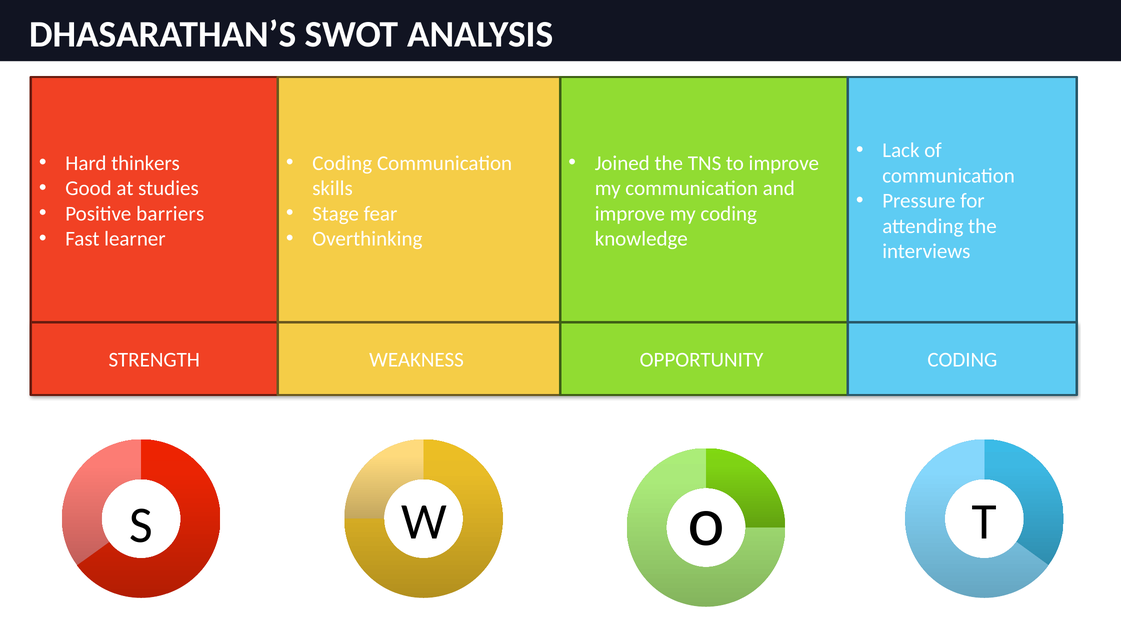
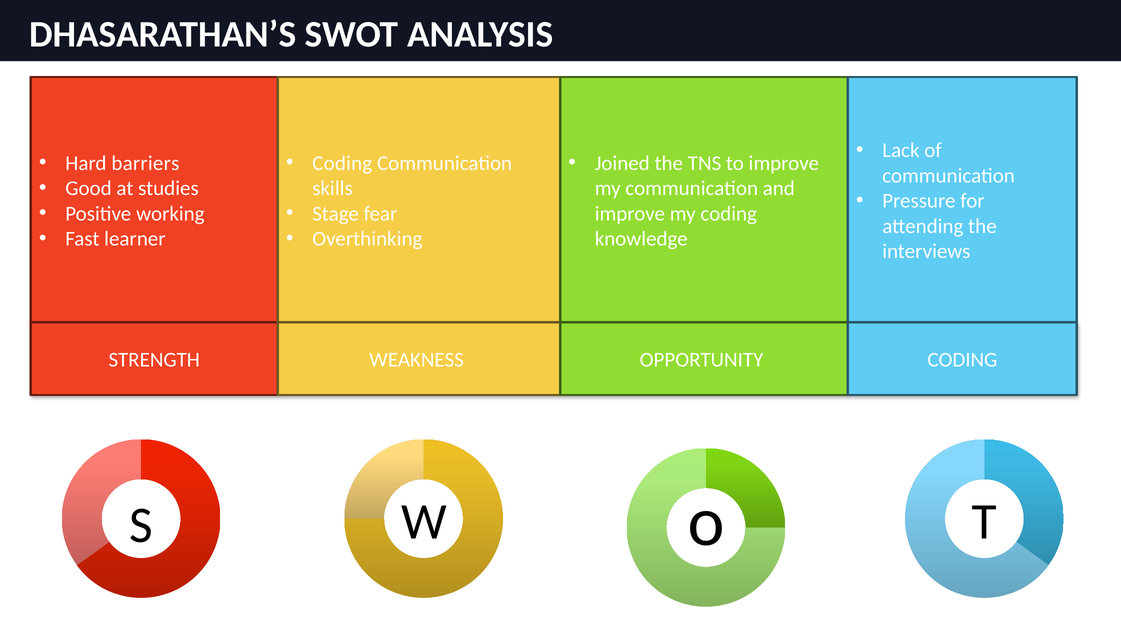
thinkers: thinkers -> barriers
barriers: barriers -> working
